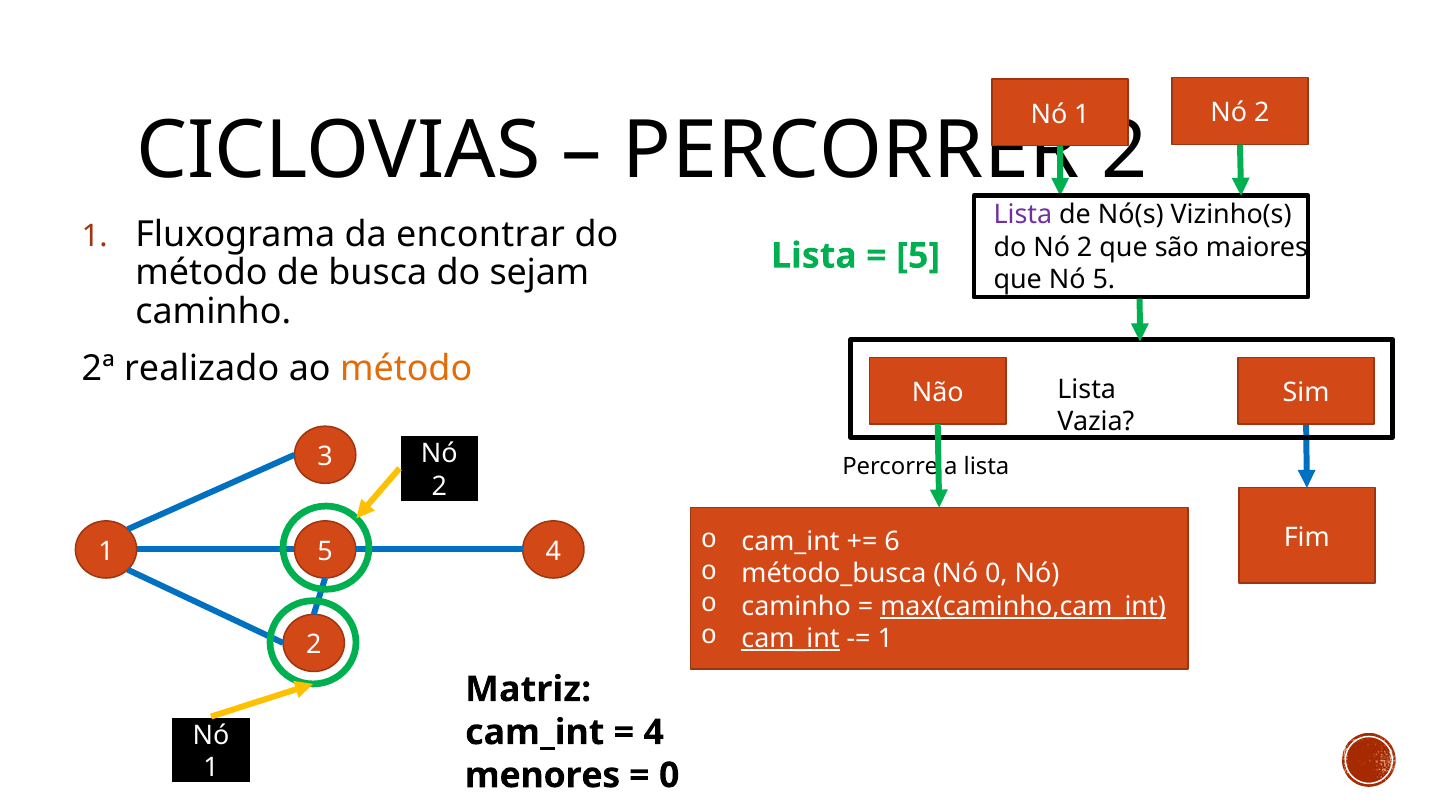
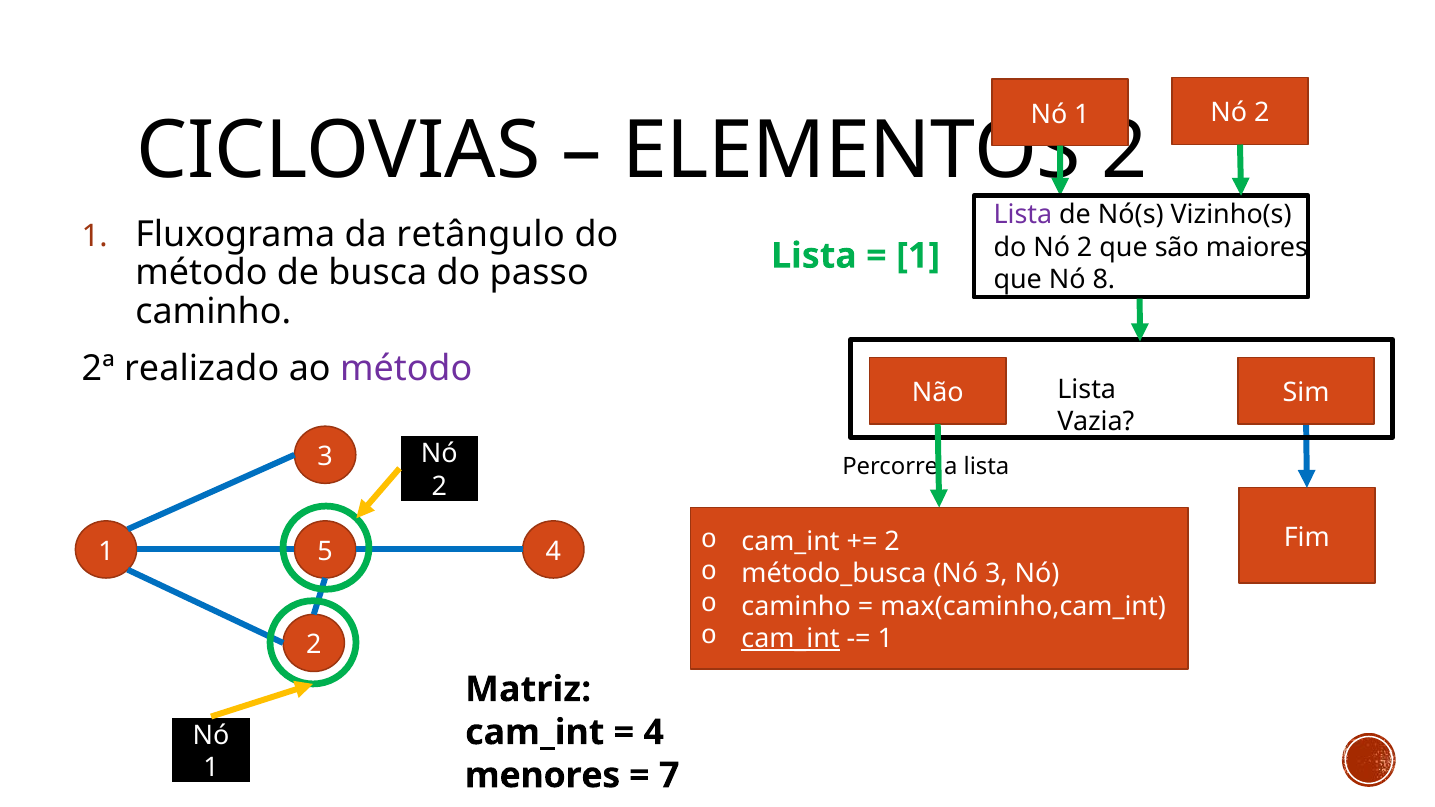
PERCORRER: PERCORRER -> ELEMENTOS
encontrar: encontrar -> retângulo
5 at (918, 256): 5 -> 1
sejam: sejam -> passo
Nó 5: 5 -> 8
método at (406, 368) colour: orange -> purple
6 at (892, 542): 6 -> 2
Nó 0: 0 -> 3
max(caminho,cam_int underline: present -> none
0 at (669, 776): 0 -> 7
